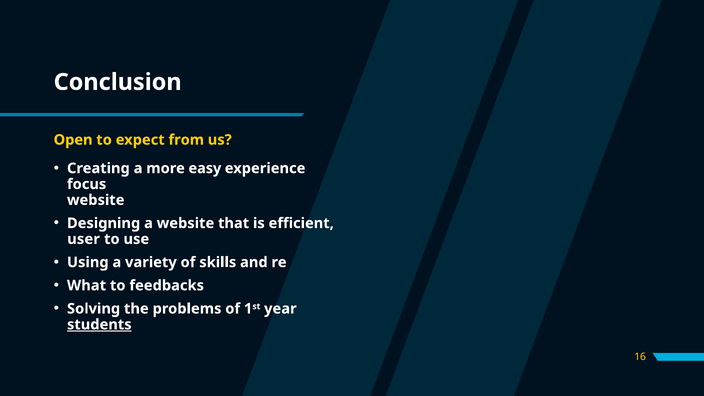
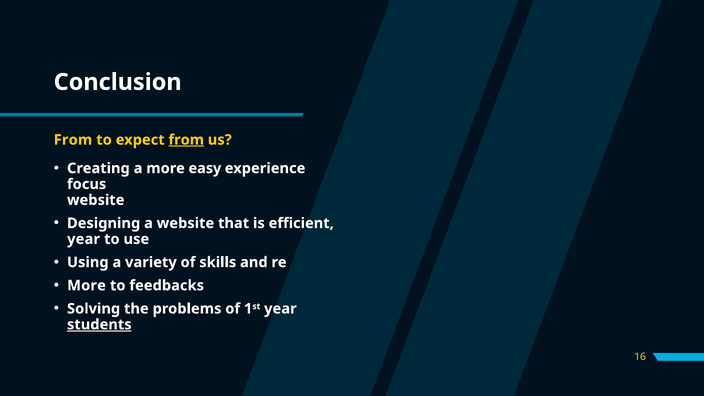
Open at (73, 140): Open -> From
from at (186, 140) underline: none -> present
user at (84, 239): user -> year
What at (87, 285): What -> More
